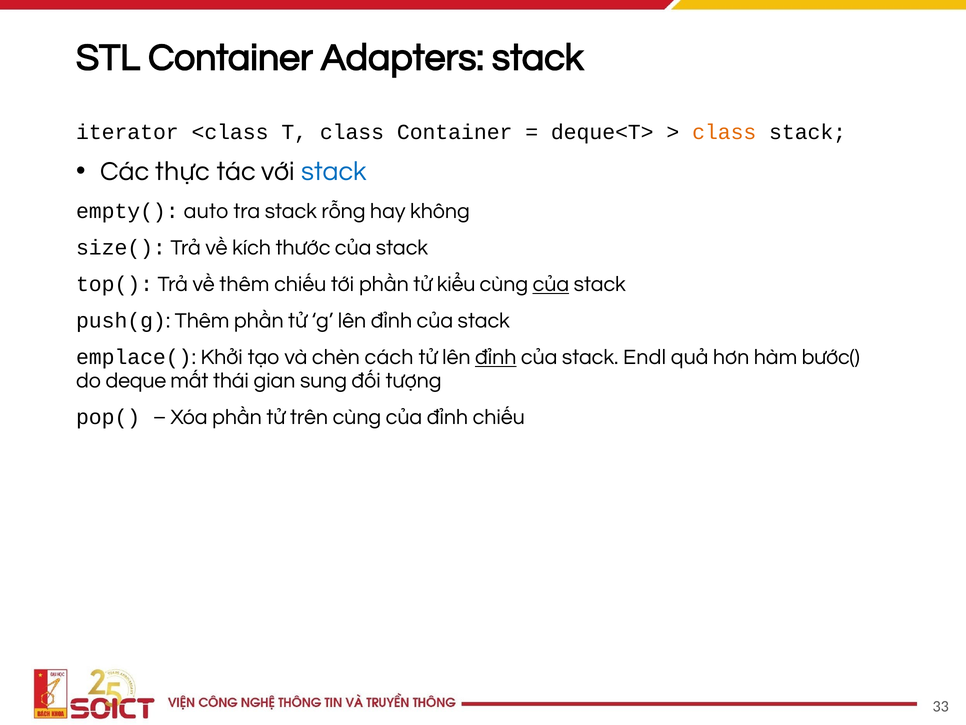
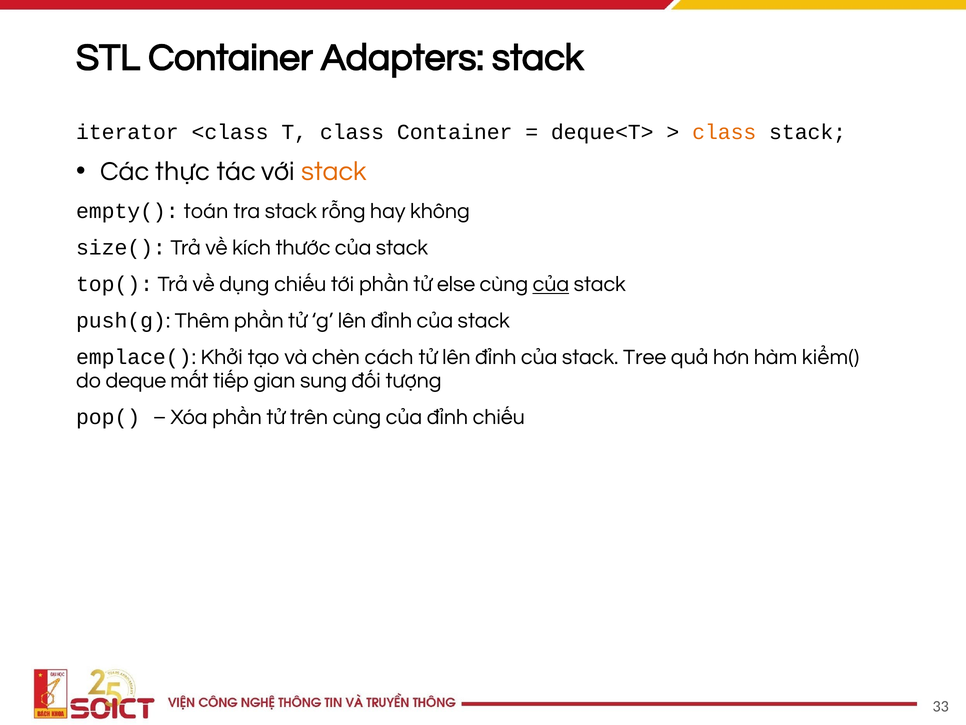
stack at (334, 171) colour: blue -> orange
auto: auto -> toán
về thêm: thêm -> dụng
kiểu: kiểu -> else
đỉnh at (496, 357) underline: present -> none
Endl: Endl -> Tree
bước(: bước( -> kiểm(
thái: thái -> tiếp
